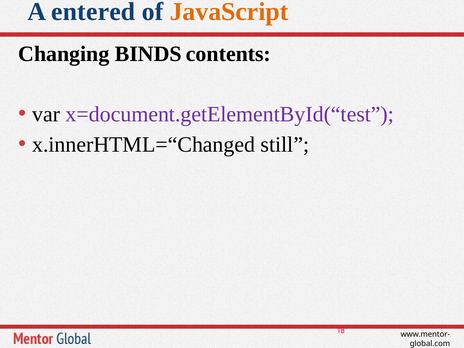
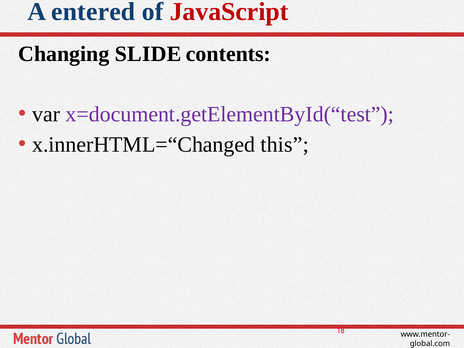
JavaScript colour: orange -> red
BINDS: BINDS -> SLIDE
still: still -> this
